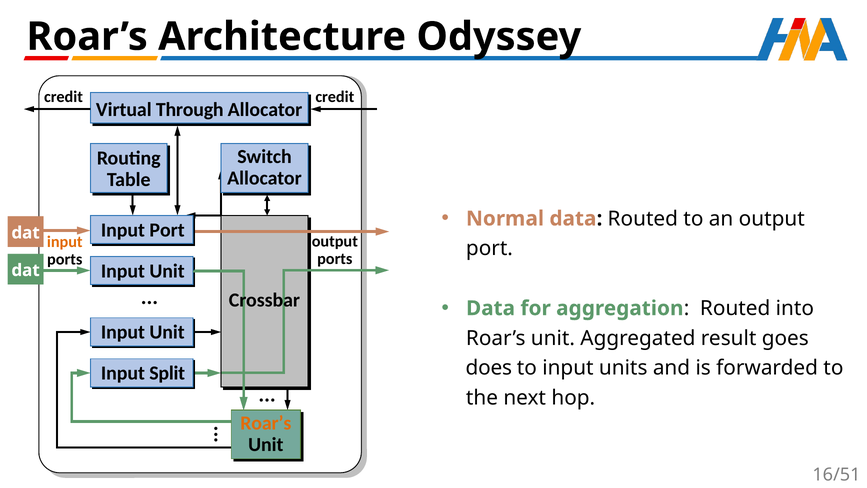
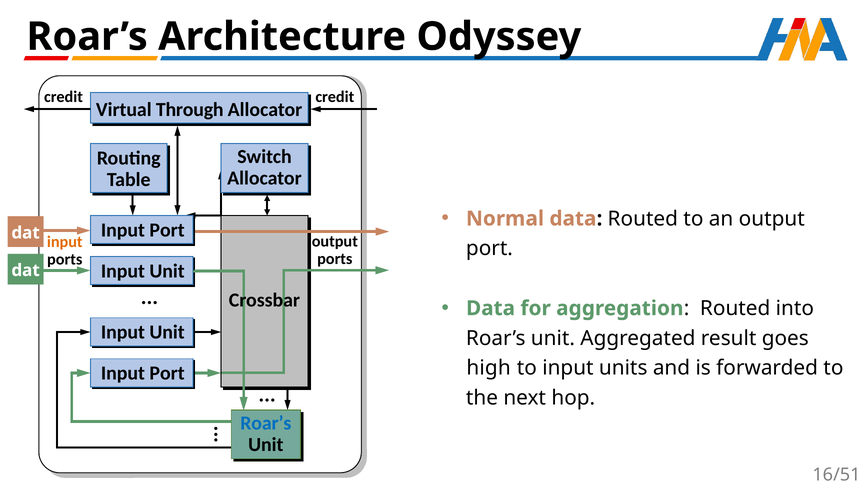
does: does -> high
Split at (167, 373): Split -> Port
Roar’s at (266, 423) colour: orange -> blue
